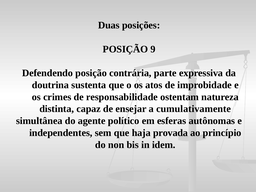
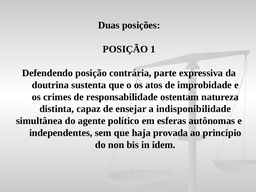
9: 9 -> 1
cumulativamente: cumulativamente -> indisponibilidade
